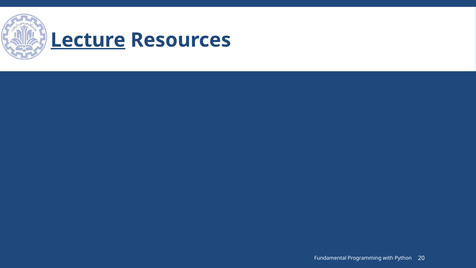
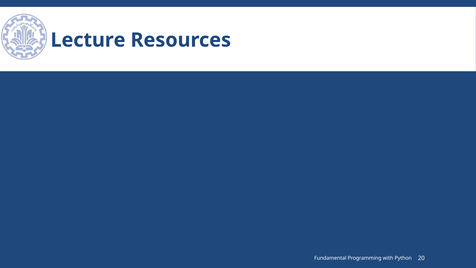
Lecture underline: present -> none
